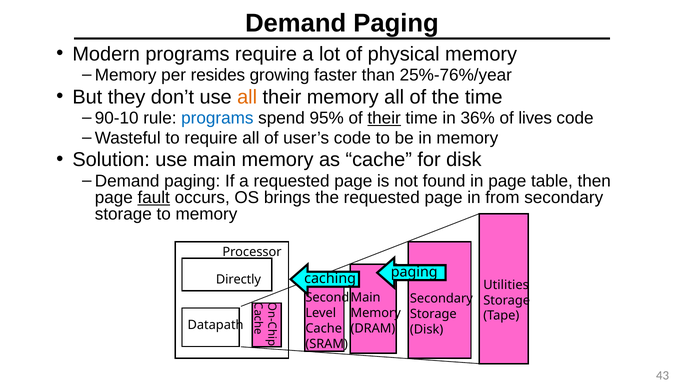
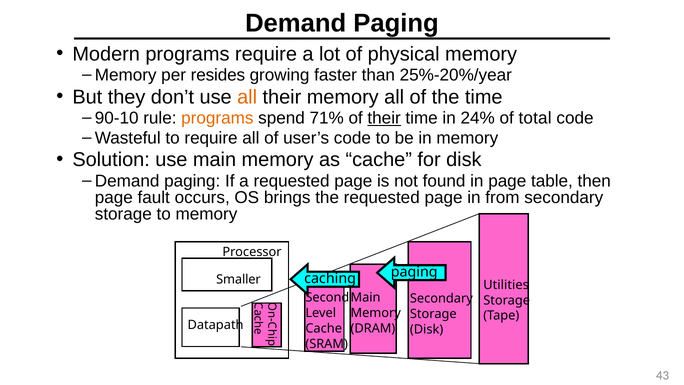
25%-76%/year: 25%-76%/year -> 25%-20%/year
programs at (217, 118) colour: blue -> orange
95%: 95% -> 71%
36%: 36% -> 24%
lives: lives -> total
fault underline: present -> none
Directly: Directly -> Smaller
